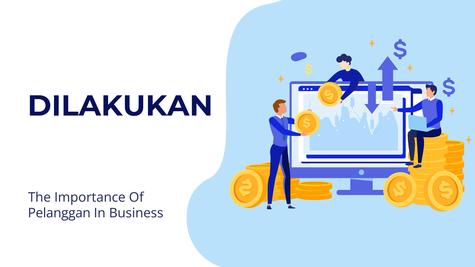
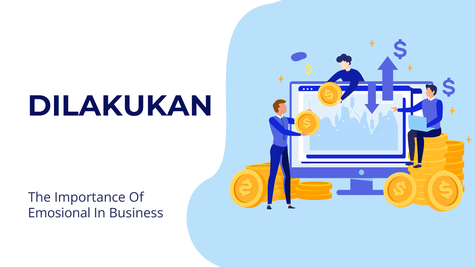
Pelanggan: Pelanggan -> Emosional
